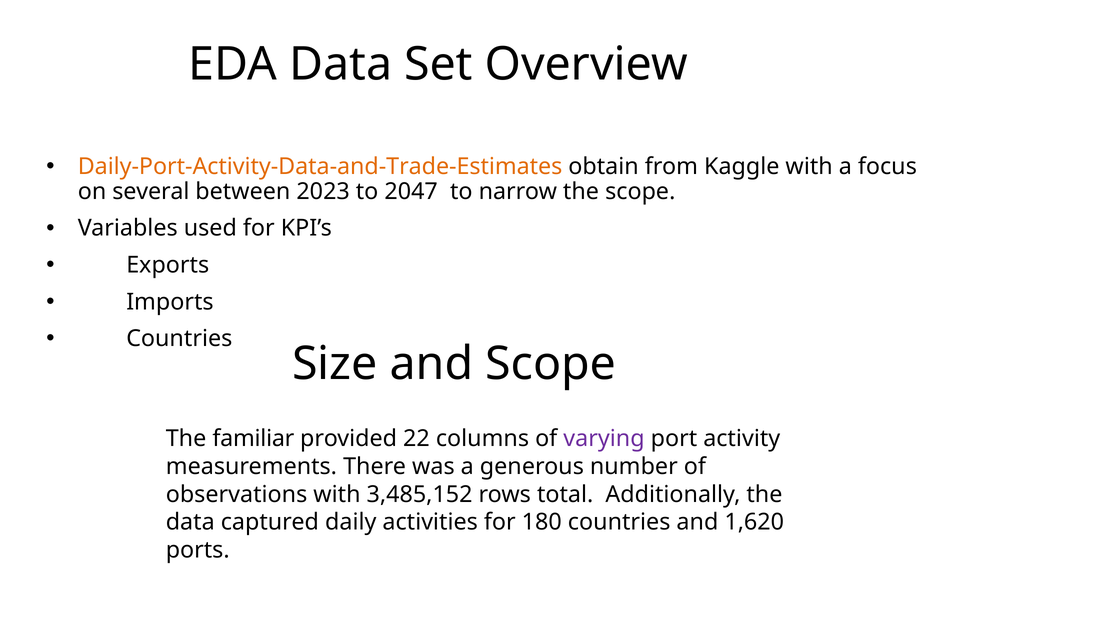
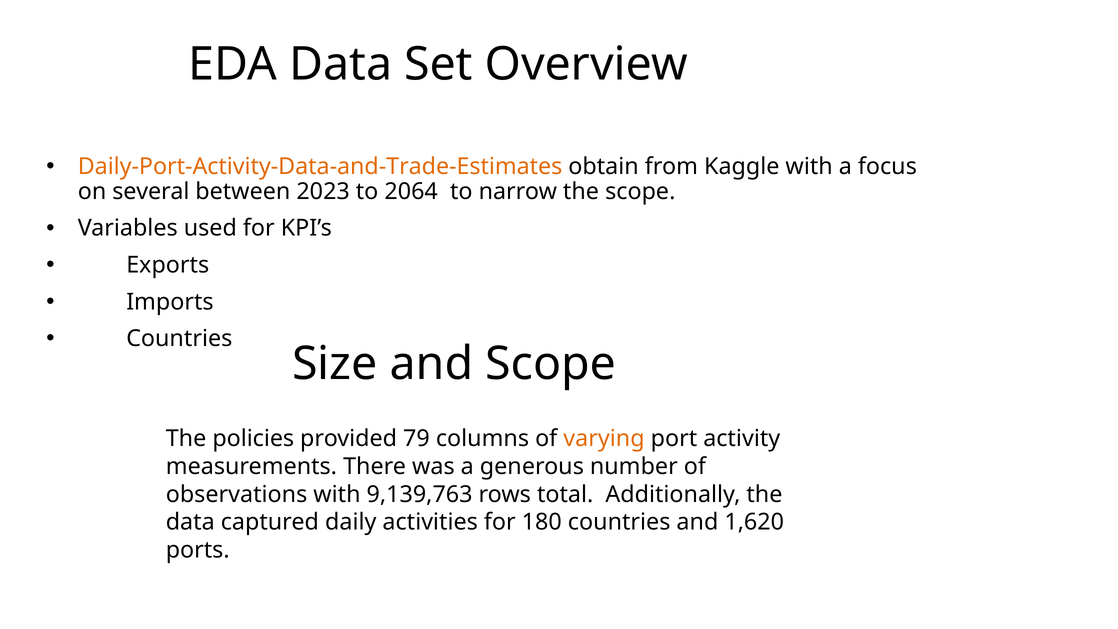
2047: 2047 -> 2064
familiar: familiar -> policies
22: 22 -> 79
varying colour: purple -> orange
3,485,152: 3,485,152 -> 9,139,763
